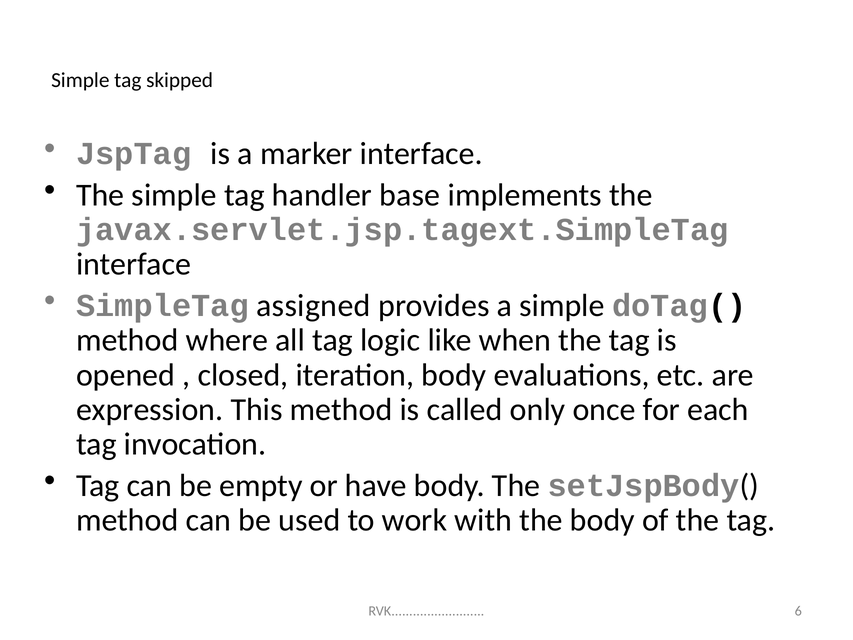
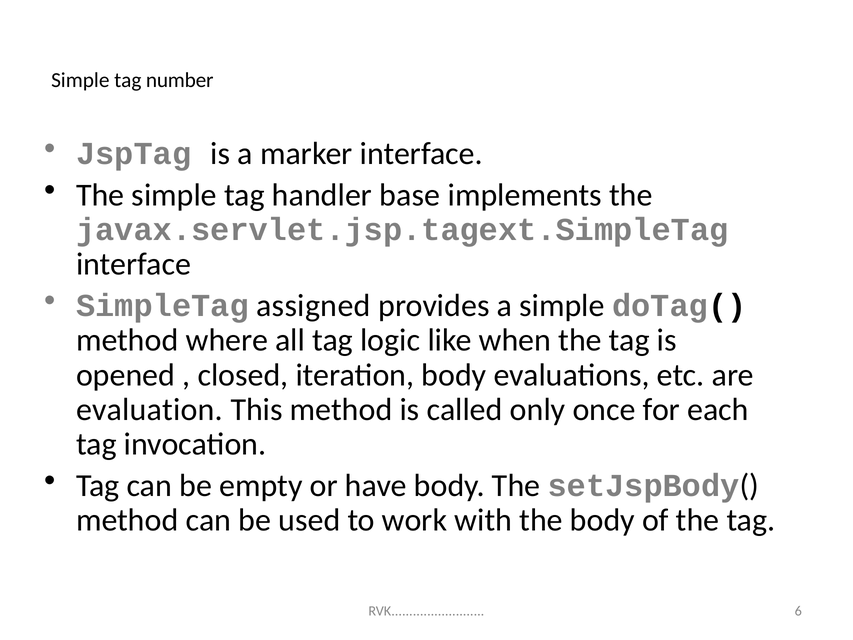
skipped: skipped -> number
expression: expression -> evaluation
